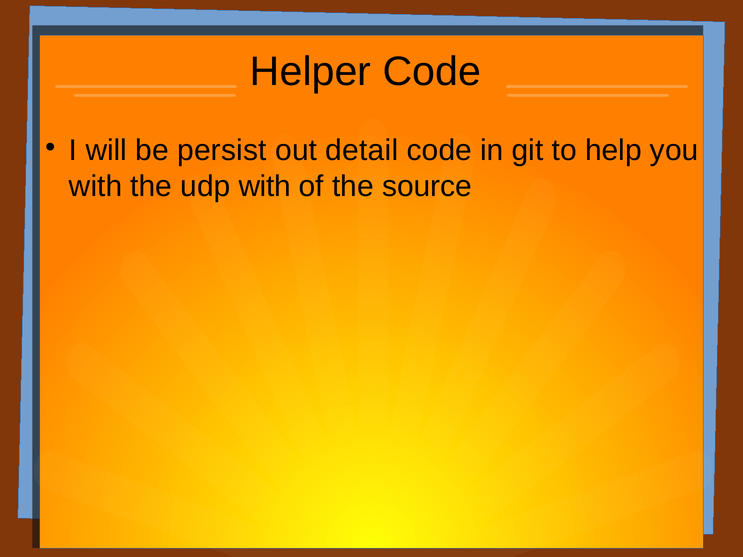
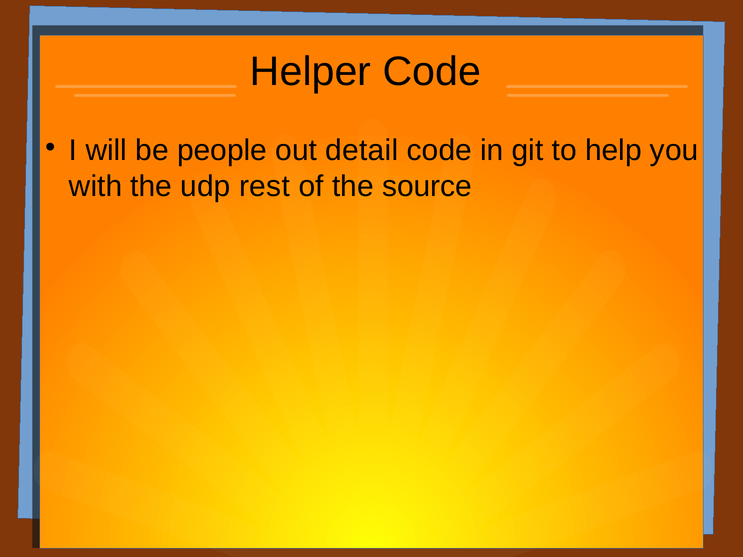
persist: persist -> people
udp with: with -> rest
